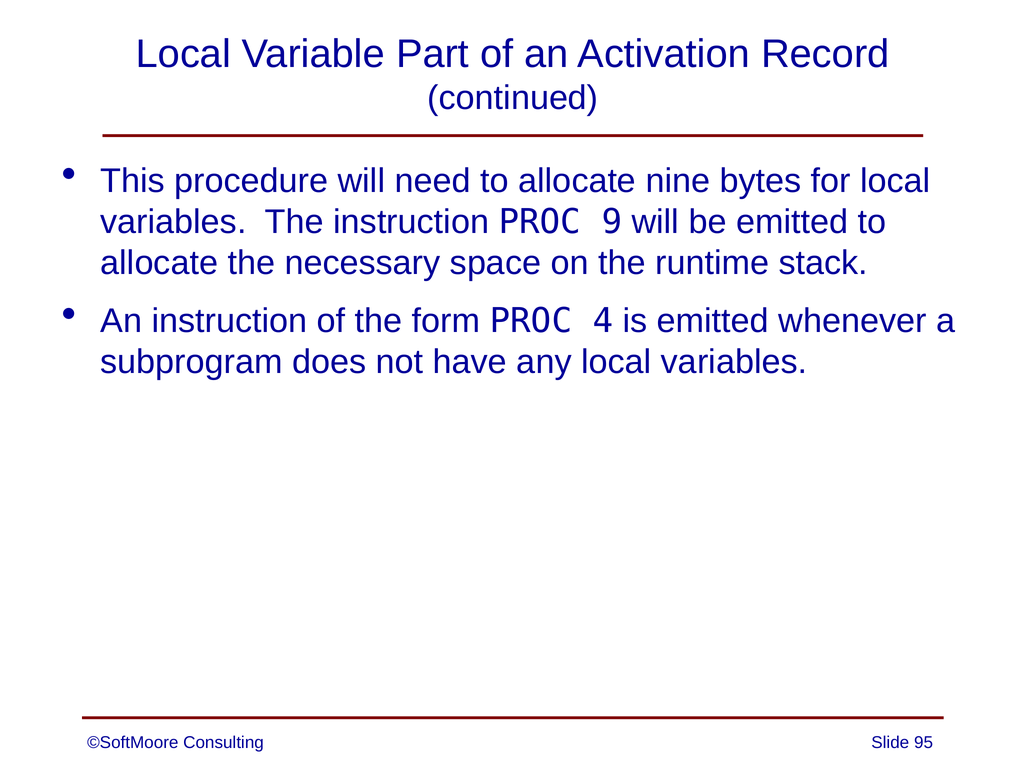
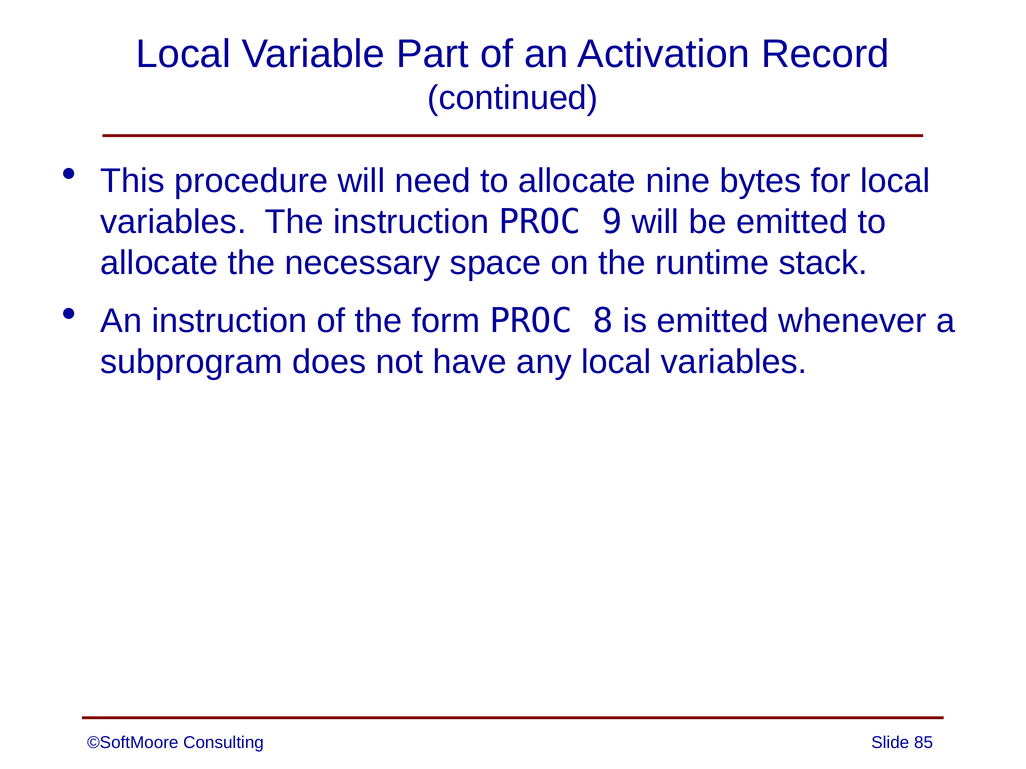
4: 4 -> 8
95: 95 -> 85
